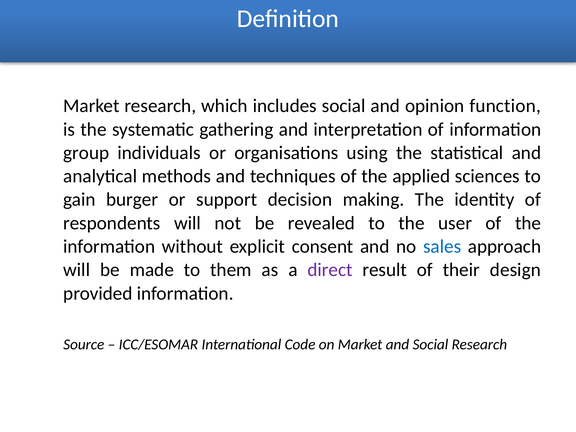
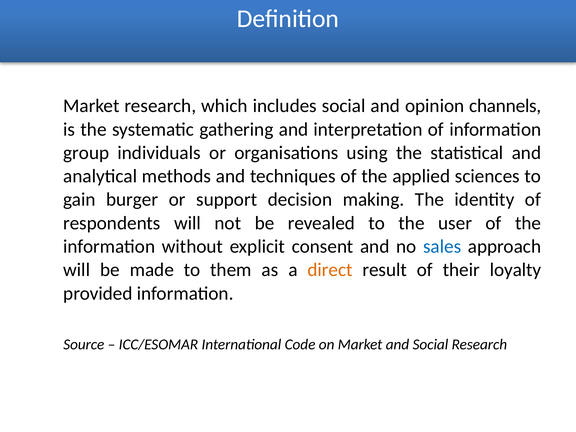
function: function -> channels
direct colour: purple -> orange
design: design -> loyalty
